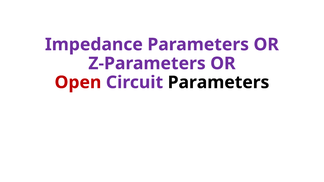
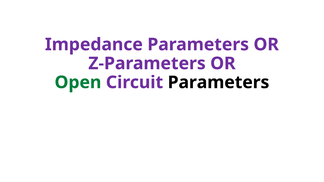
Open colour: red -> green
